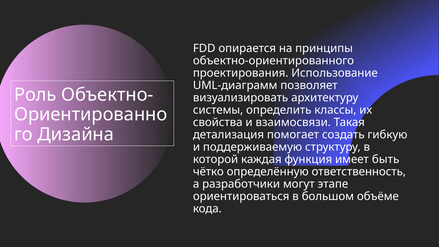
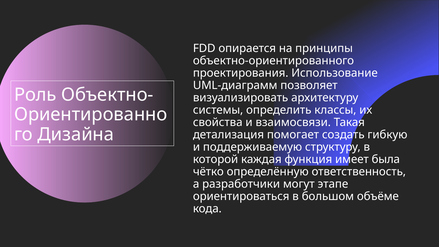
быть: быть -> была
